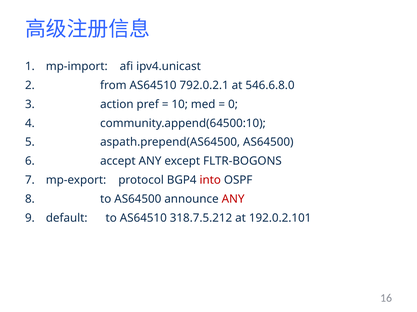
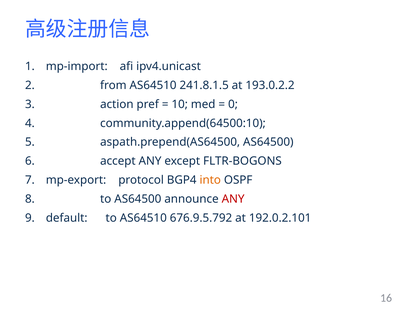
792.0.2.1: 792.0.2.1 -> 241.8.1.5
546.6.8.0: 546.6.8.0 -> 193.0.2.2
into colour: red -> orange
318.7.5.212: 318.7.5.212 -> 676.9.5.792
